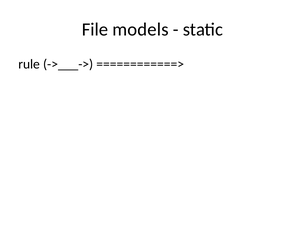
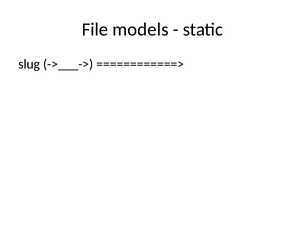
rule: rule -> slug
